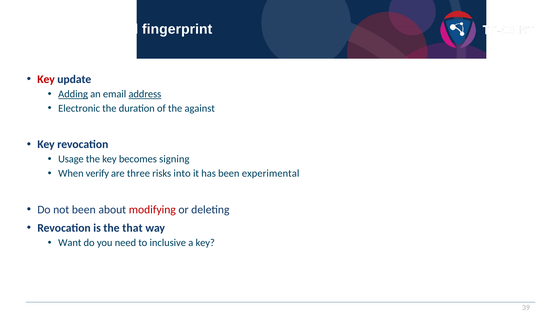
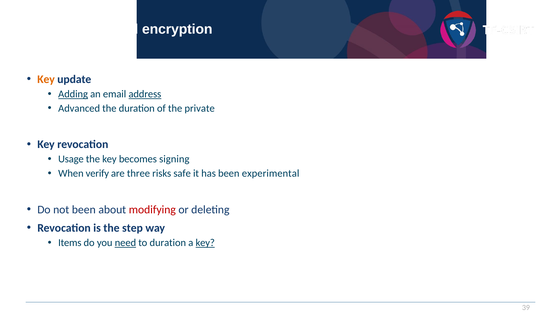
fingerprint: fingerprint -> encryption
Key at (46, 79) colour: red -> orange
Electronic: Electronic -> Advanced
against: against -> private
into: into -> safe
that: that -> step
Want: Want -> Items
need underline: none -> present
to inclusive: inclusive -> duration
key at (205, 242) underline: none -> present
